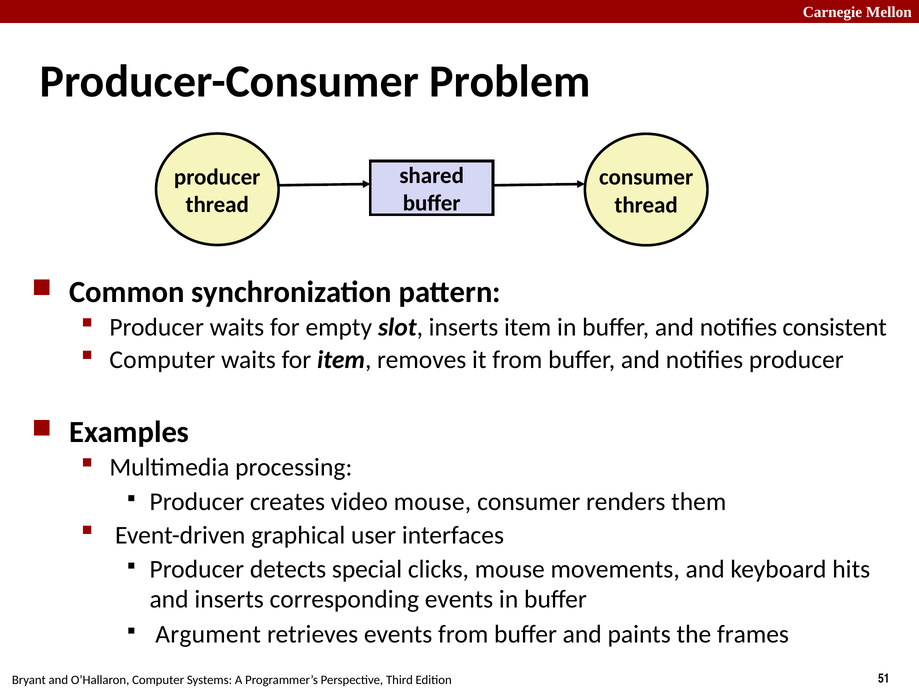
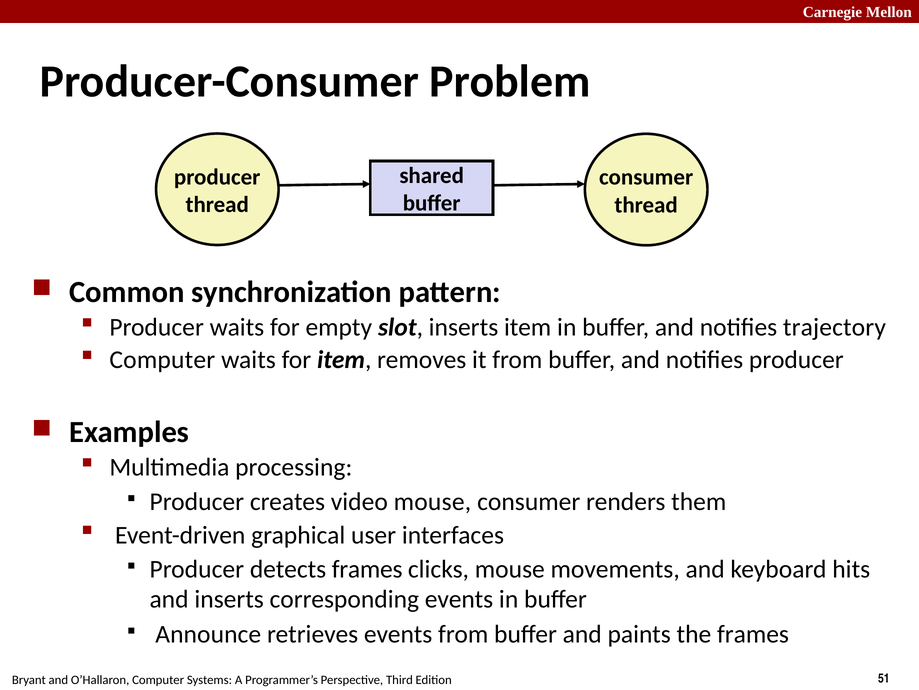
consistent: consistent -> trajectory
detects special: special -> frames
Argument: Argument -> Announce
